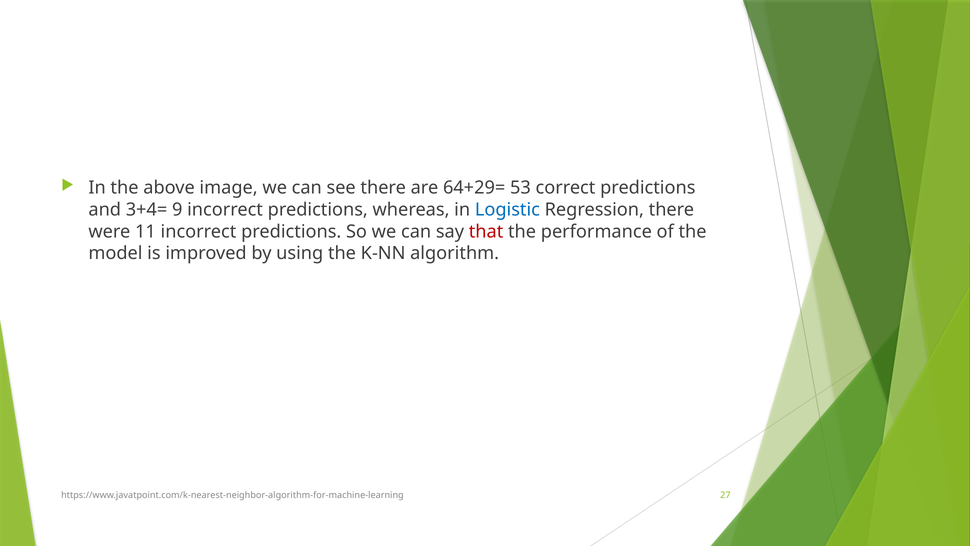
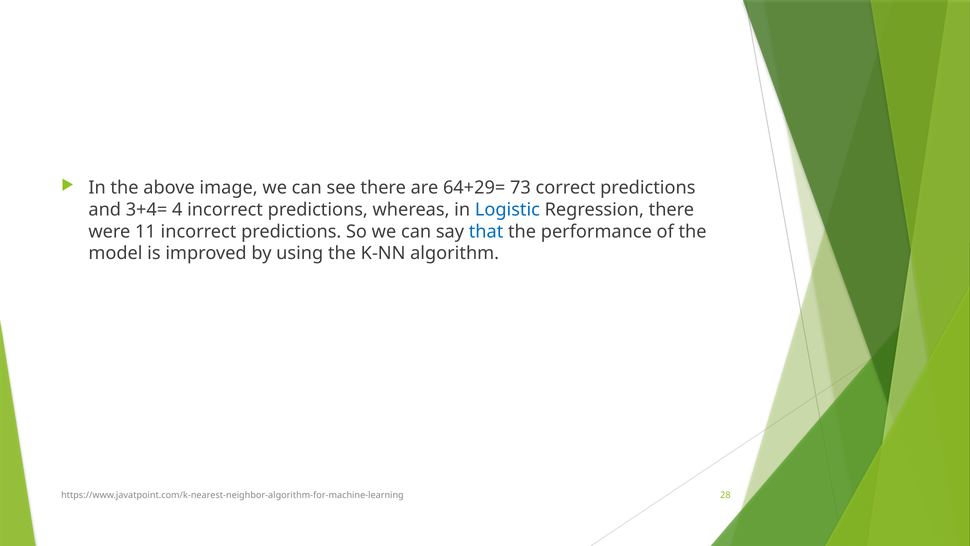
53: 53 -> 73
9: 9 -> 4
that colour: red -> blue
27: 27 -> 28
